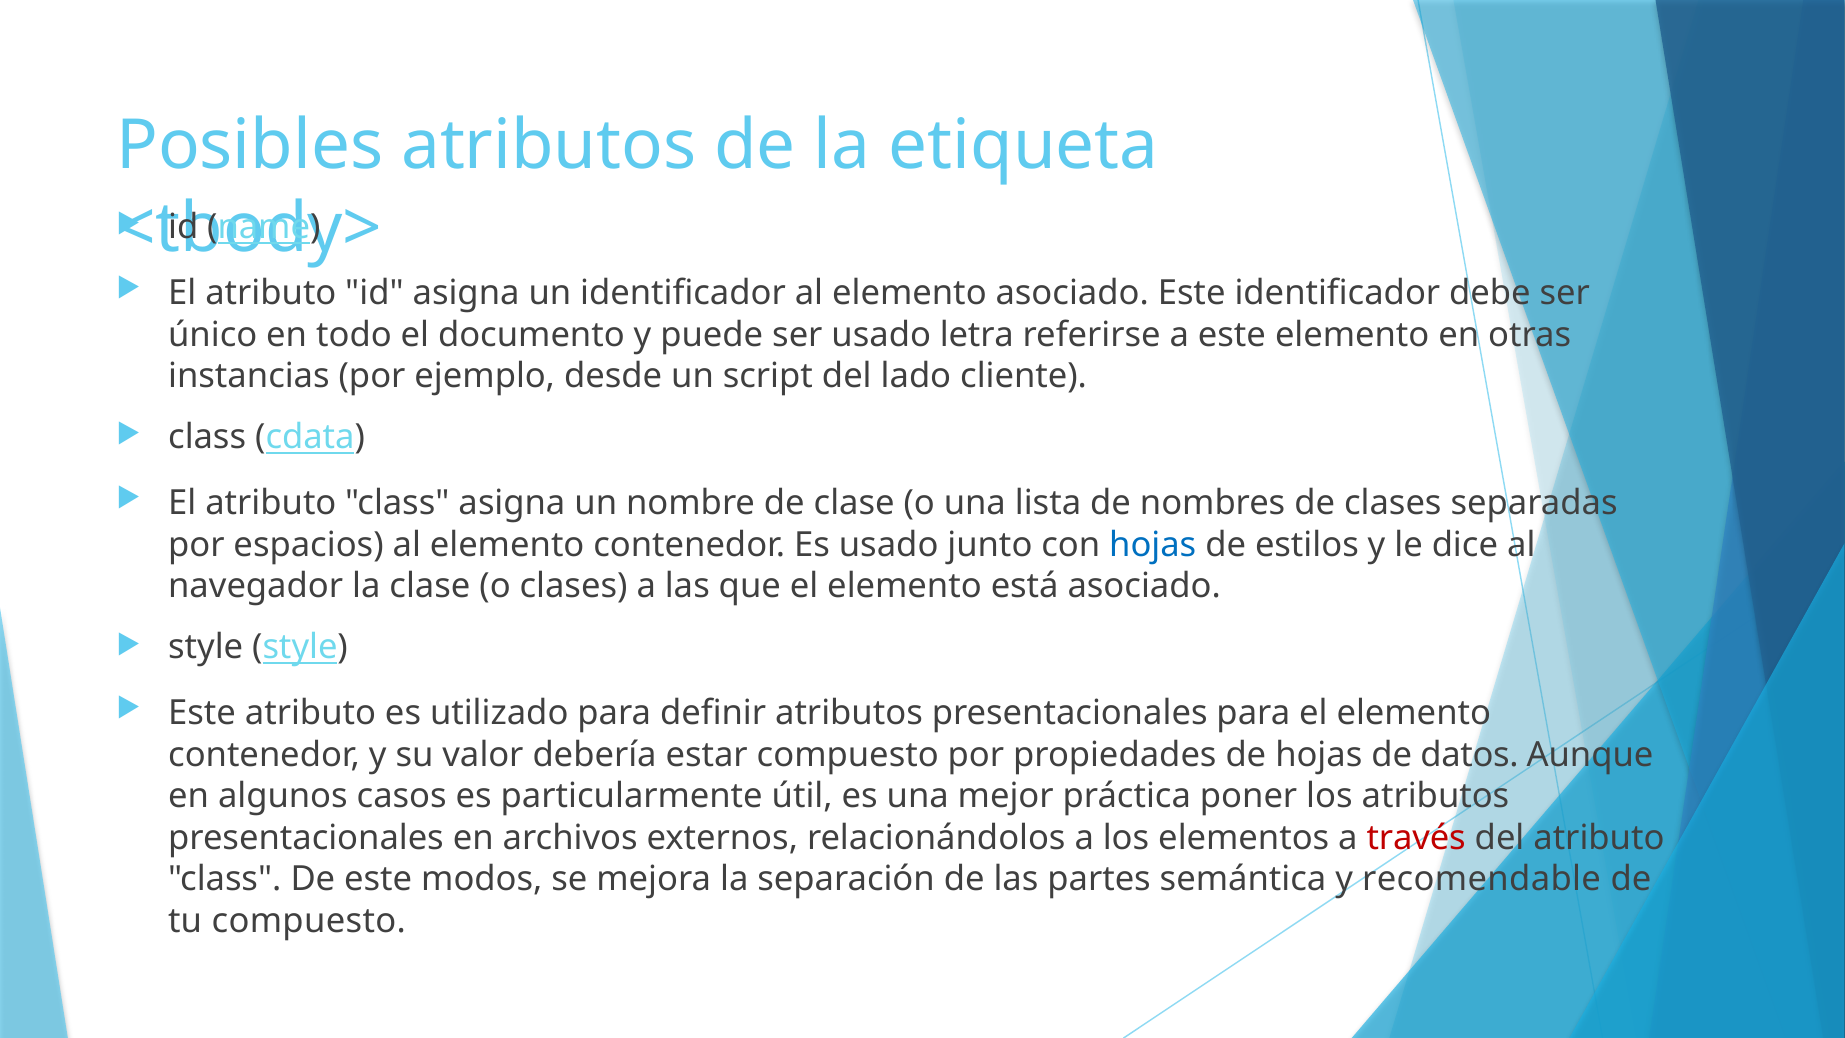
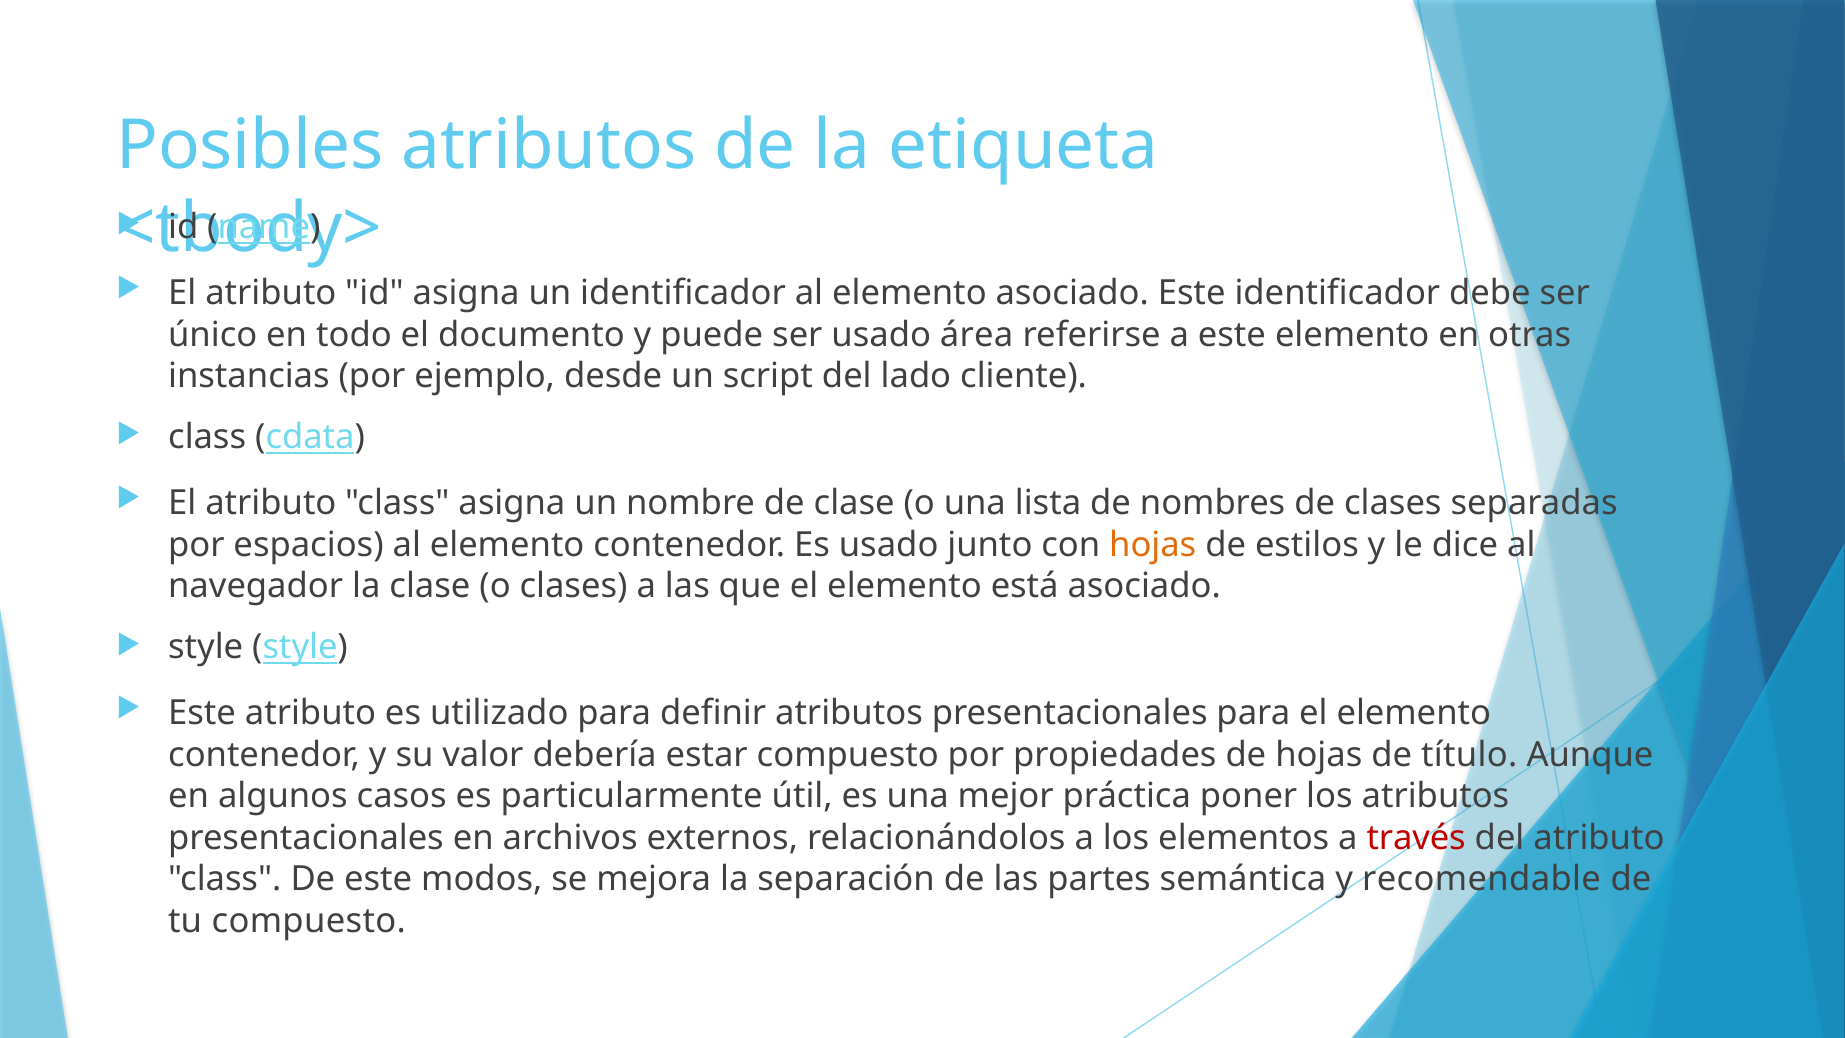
letra: letra -> área
hojas at (1153, 545) colour: blue -> orange
datos: datos -> título
